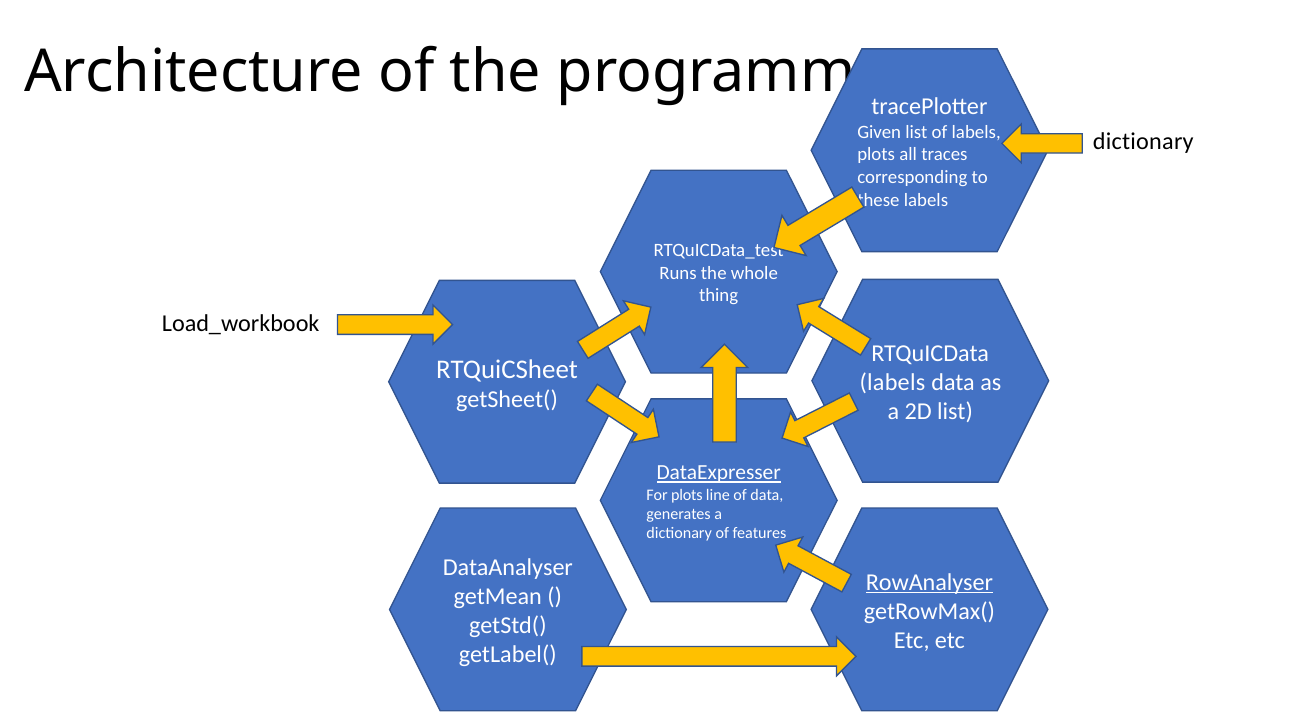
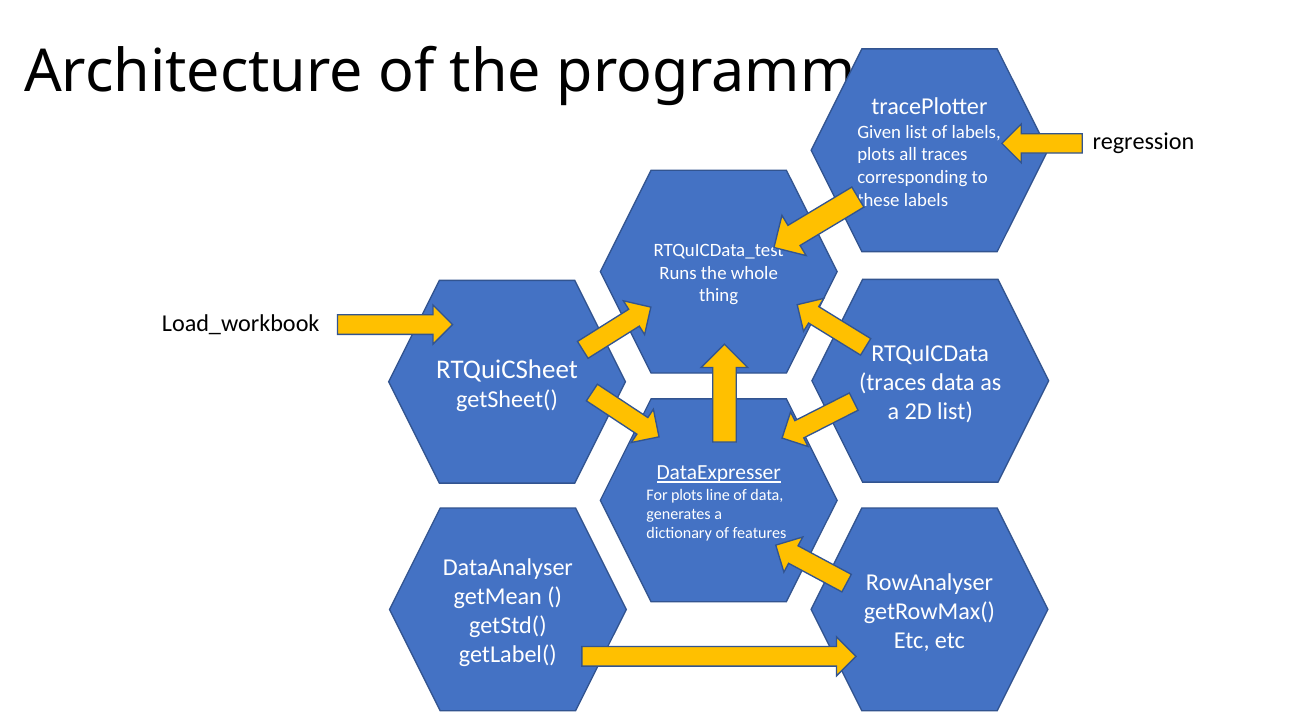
dictionary at (1143, 141): dictionary -> regression
labels at (892, 383): labels -> traces
RowAnalyser underline: present -> none
